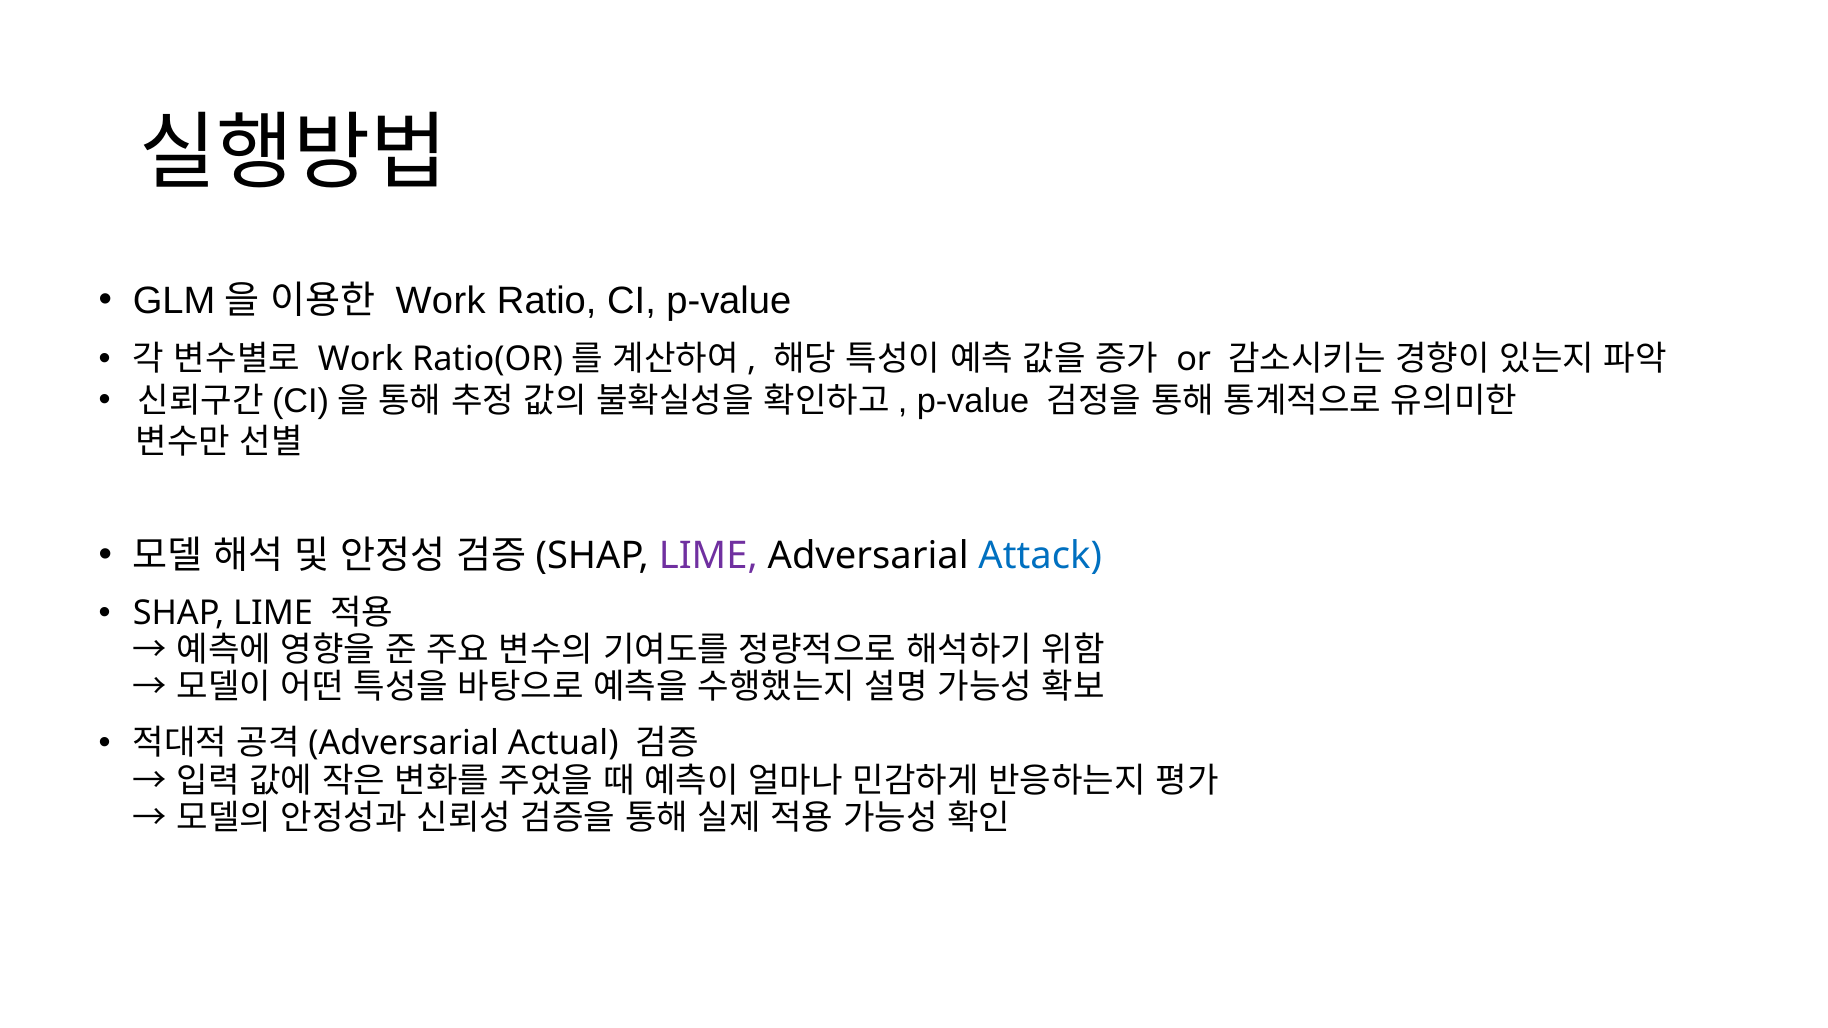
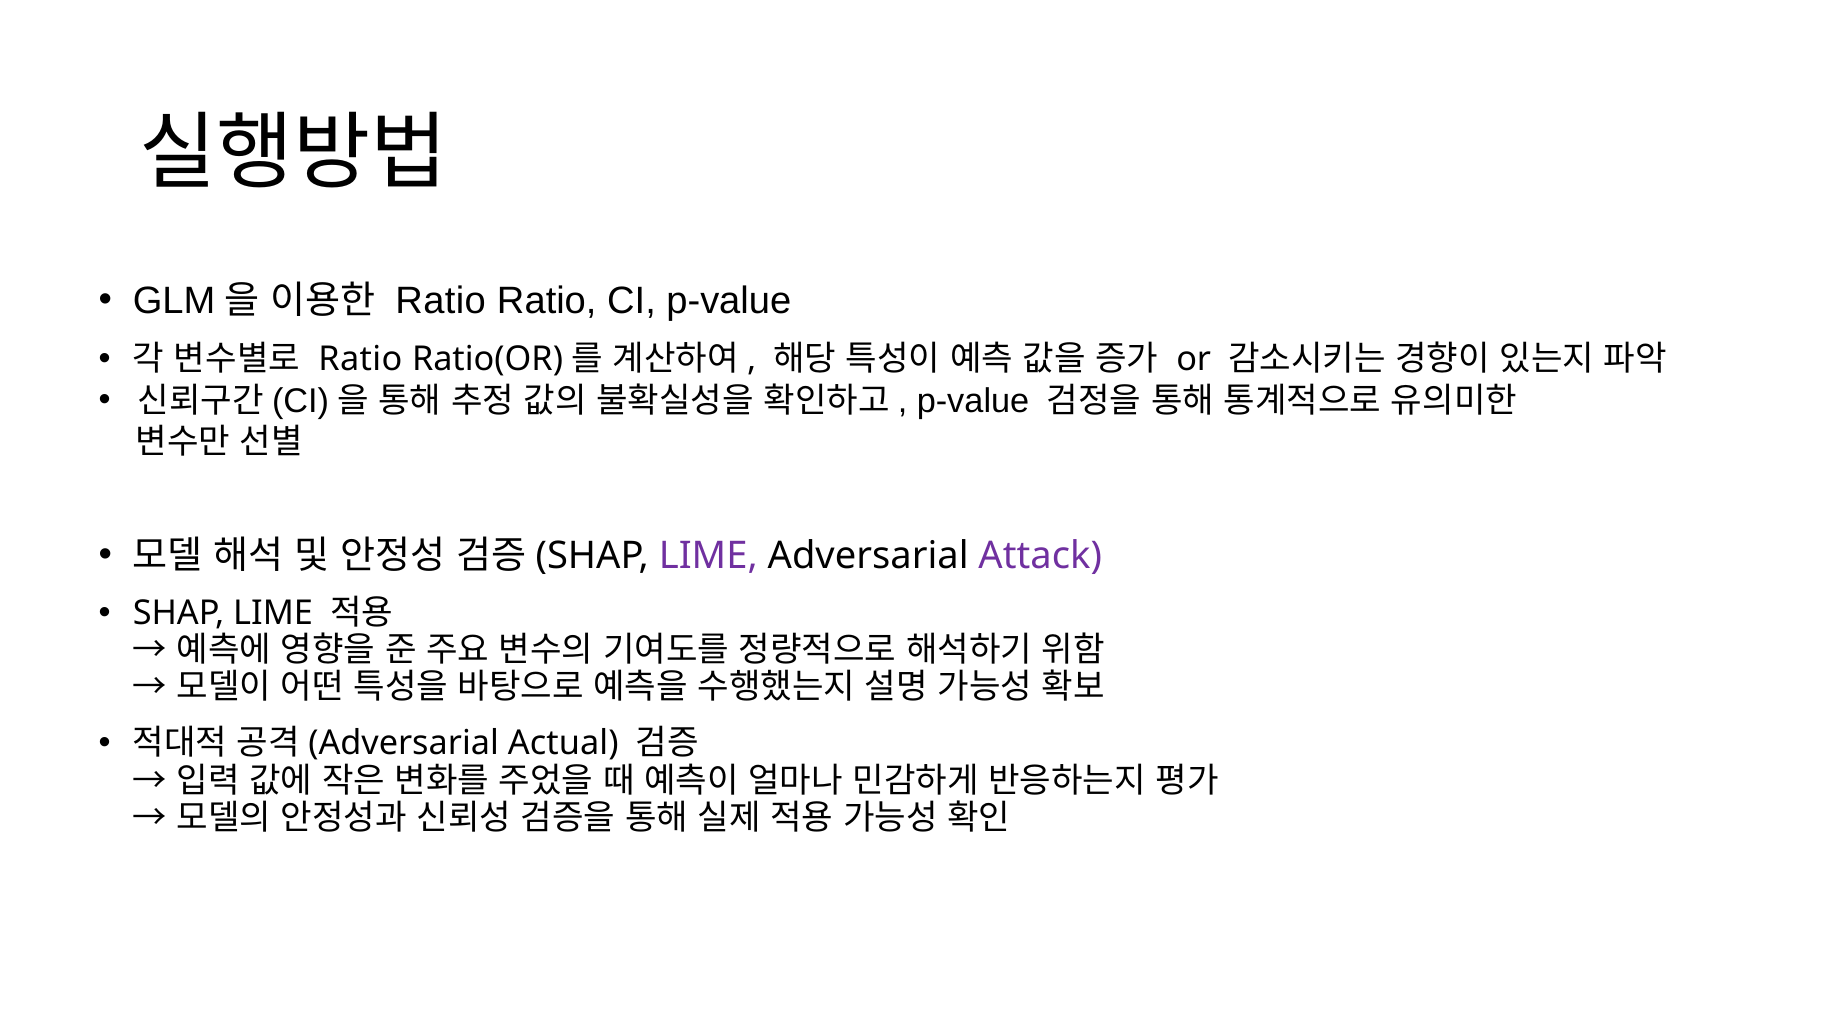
Work at (441, 301): Work -> Ratio
Work at (361, 359): Work -> Ratio
Attack colour: blue -> purple
